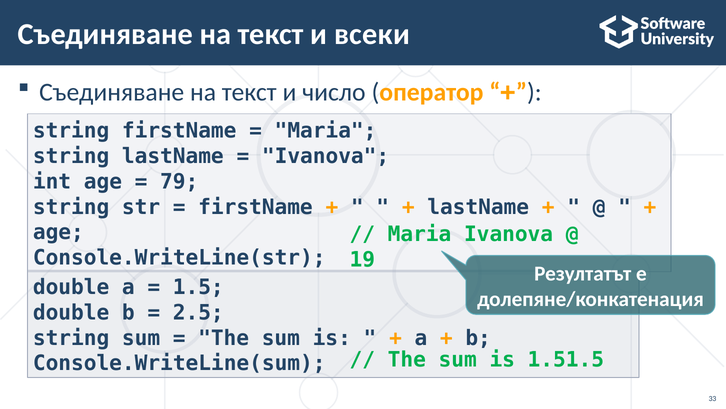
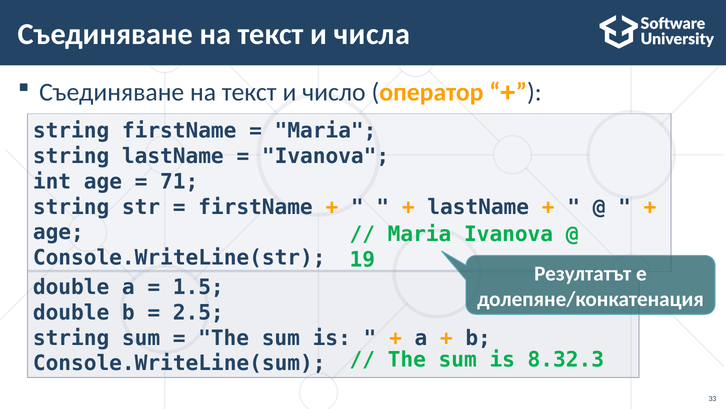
всеки: всеки -> числа
79: 79 -> 71
1.51.5: 1.51.5 -> 8.32.3
